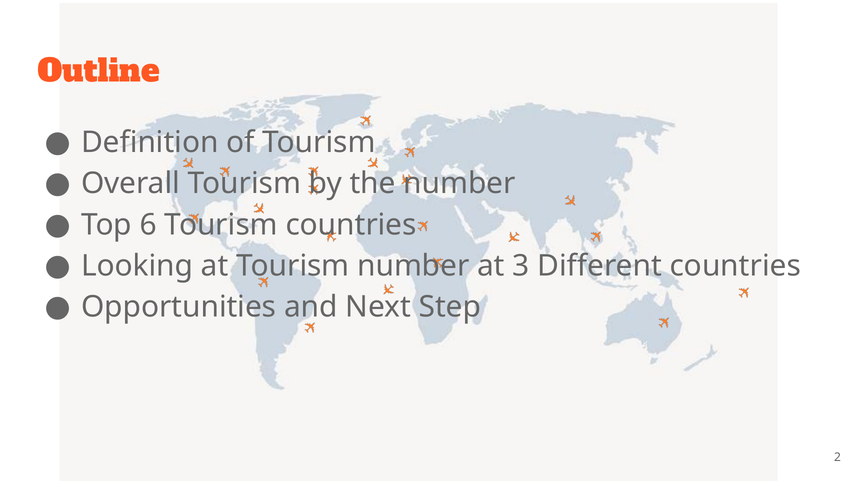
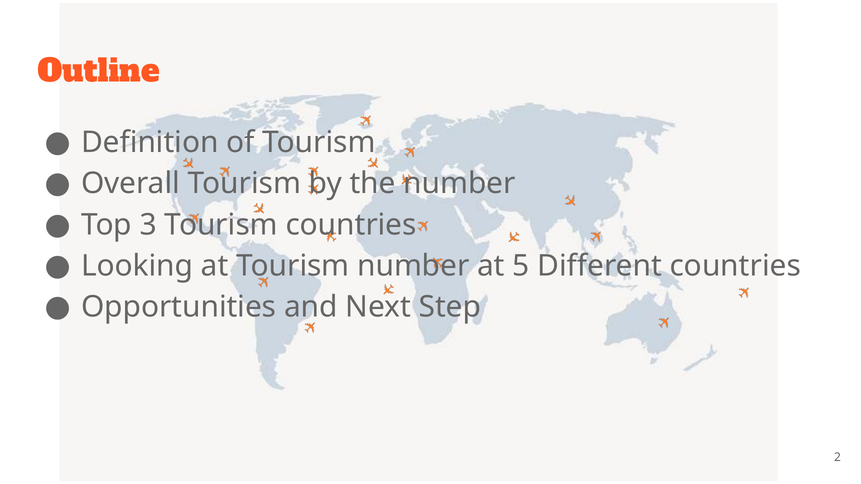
6: 6 -> 3
3: 3 -> 5
